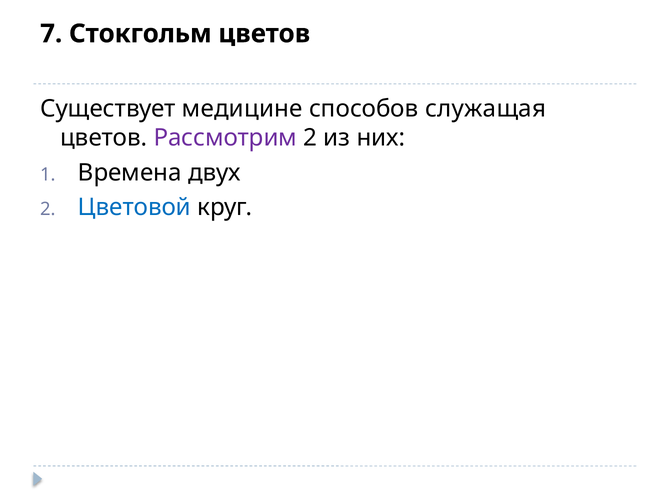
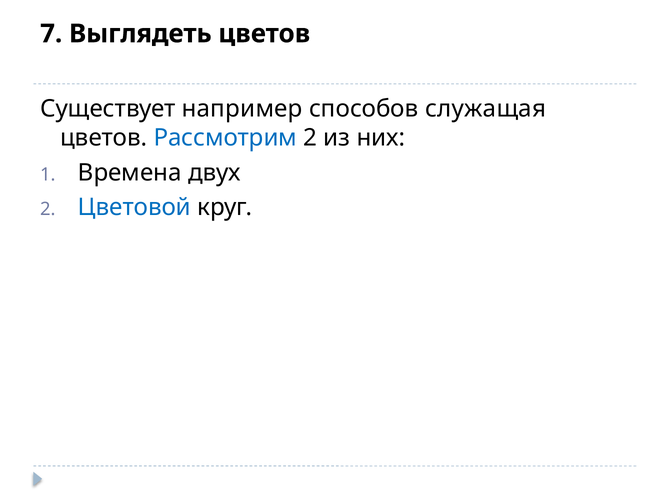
Стокгольм: Стокгольм -> Выглядеть
медицине: медицине -> например
Рассмотрим colour: purple -> blue
